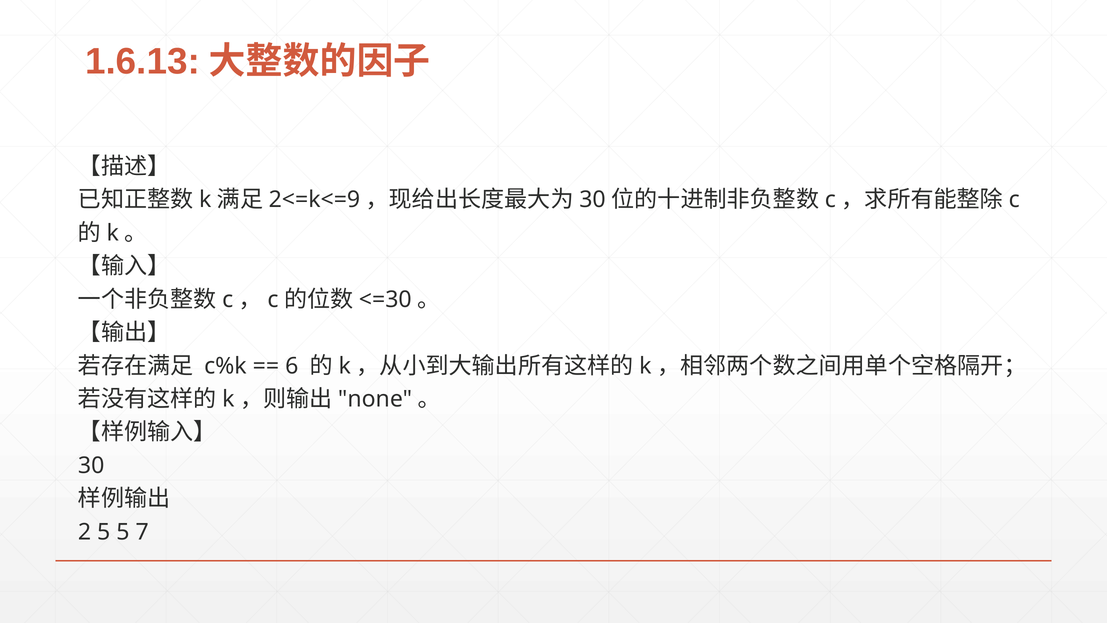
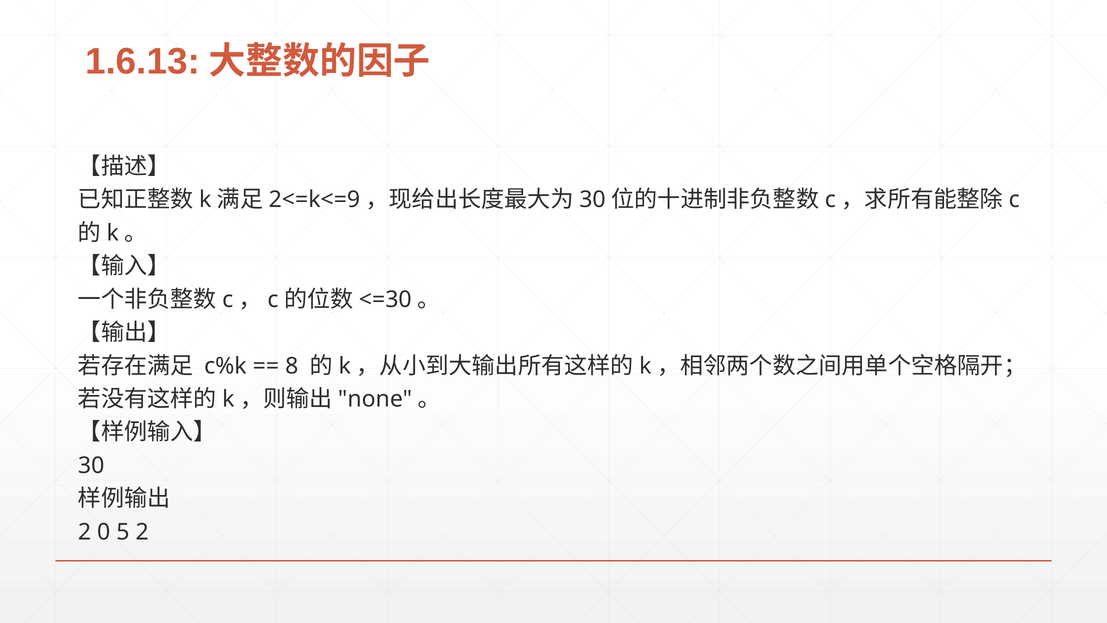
6: 6 -> 8
2 5: 5 -> 0
5 7: 7 -> 2
